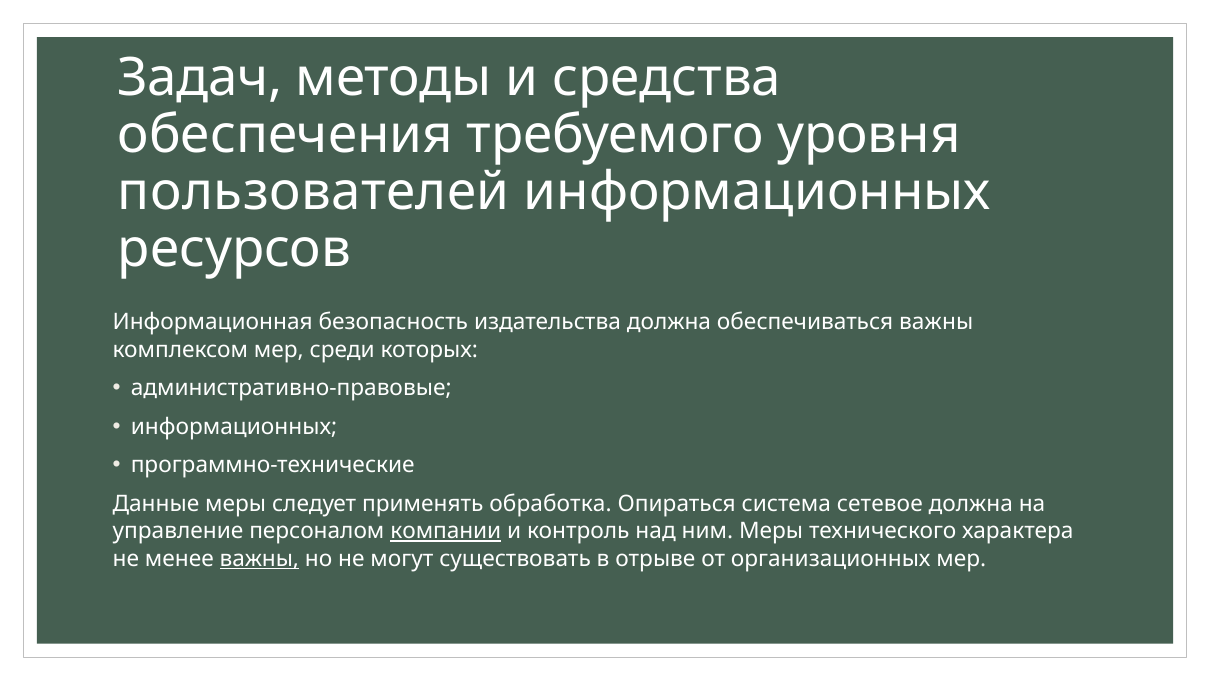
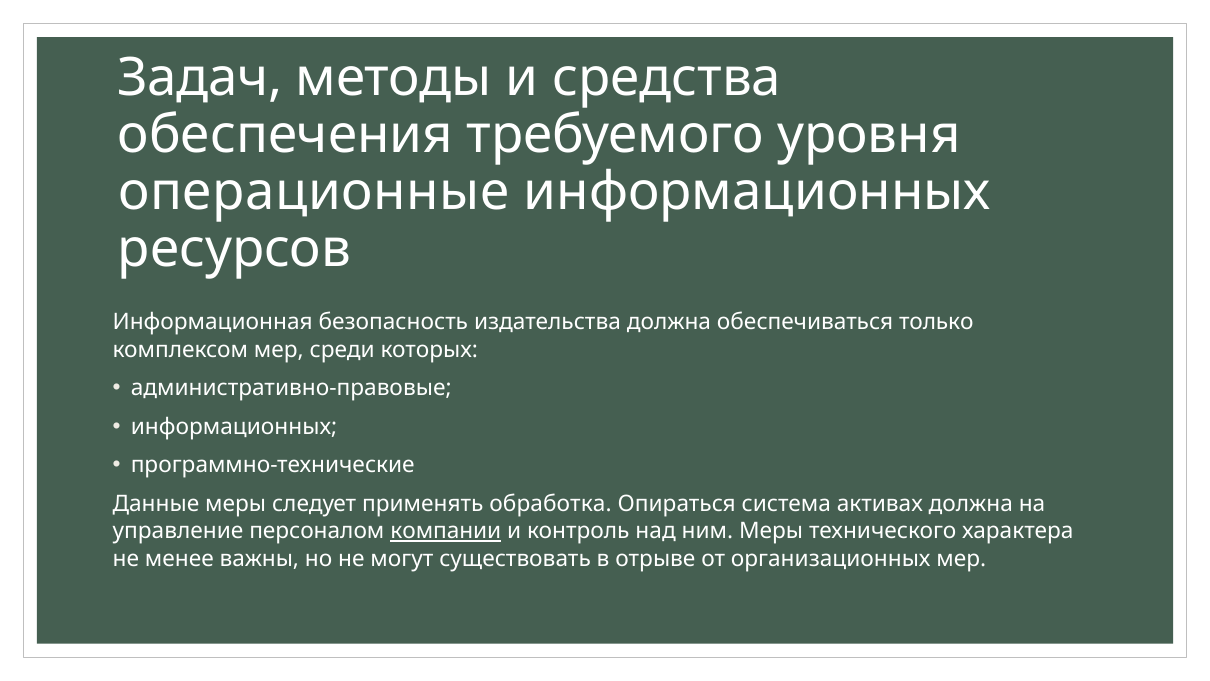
пользователей: пользователей -> операционные
обеспечиваться важны: важны -> только
сетевое: сетевое -> активах
важны at (259, 558) underline: present -> none
